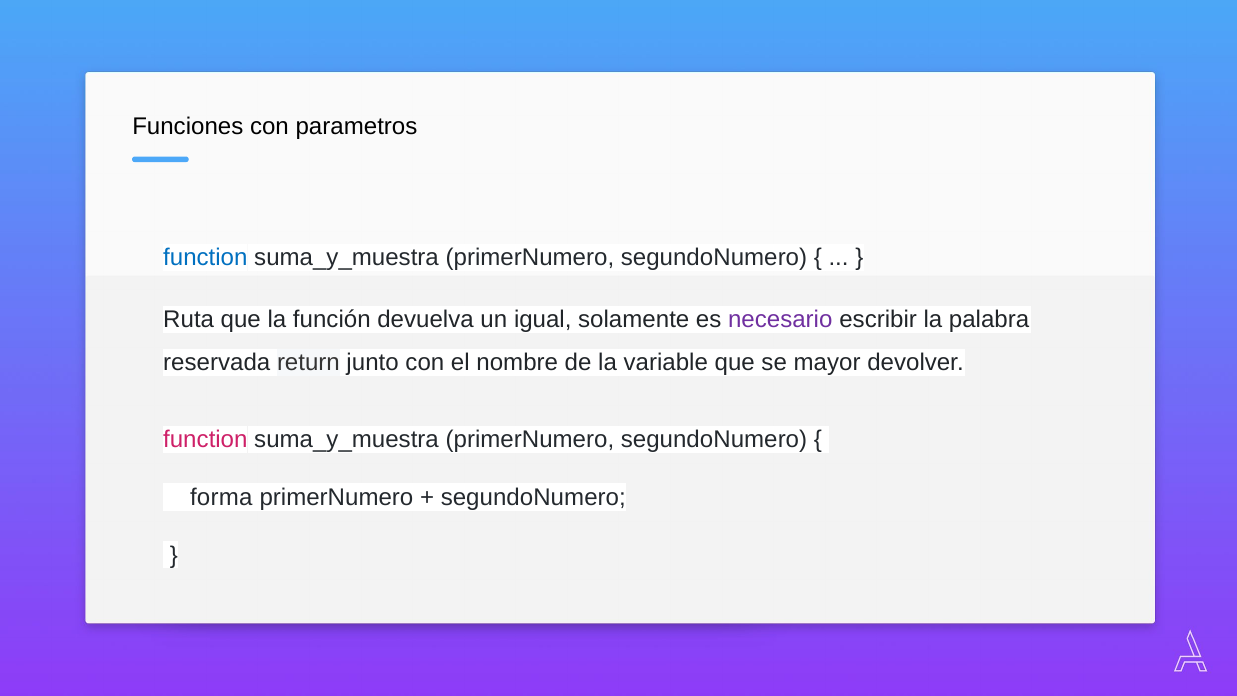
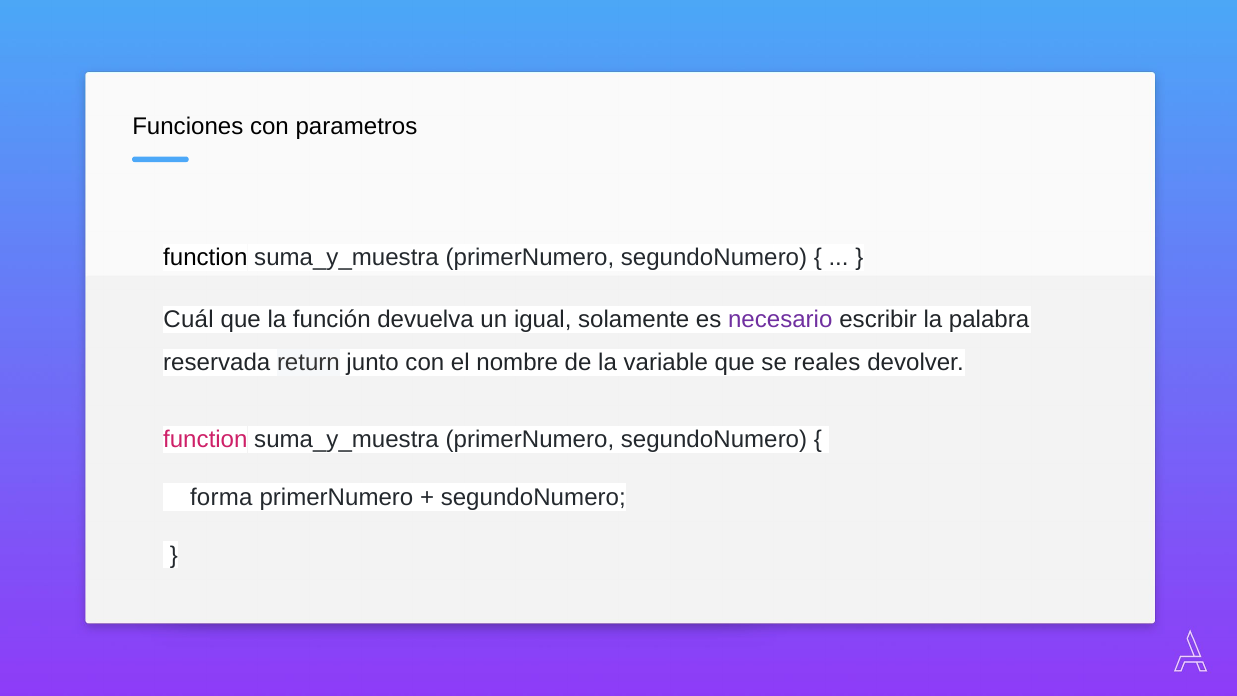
function at (205, 257) colour: blue -> black
Ruta: Ruta -> Cuál
mayor: mayor -> reales
